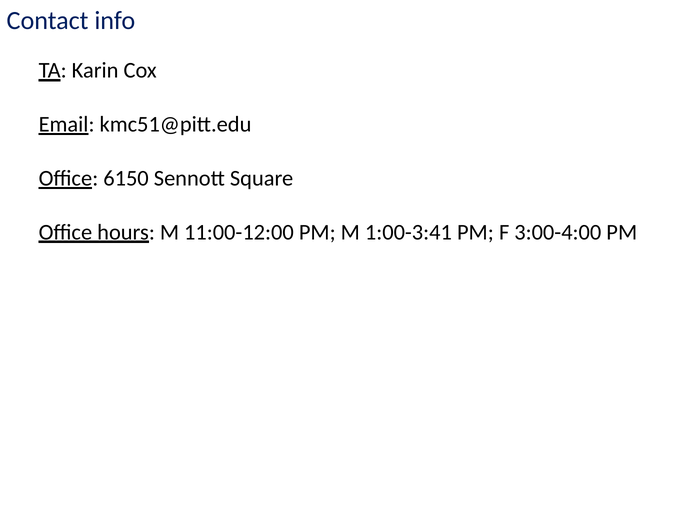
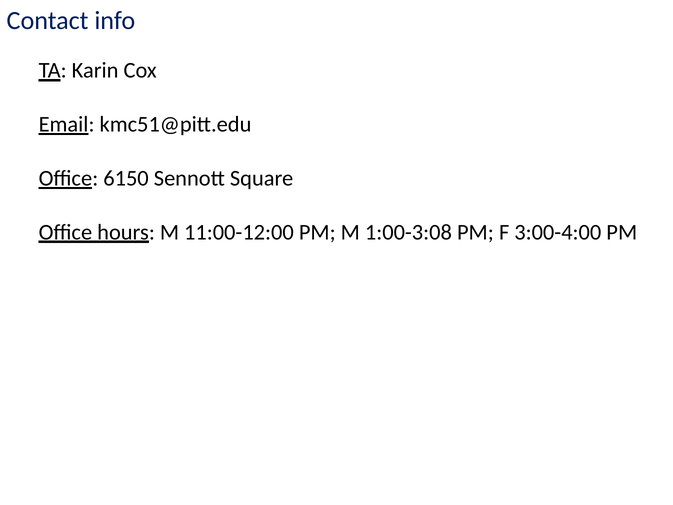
1:00-3:41: 1:00-3:41 -> 1:00-3:08
